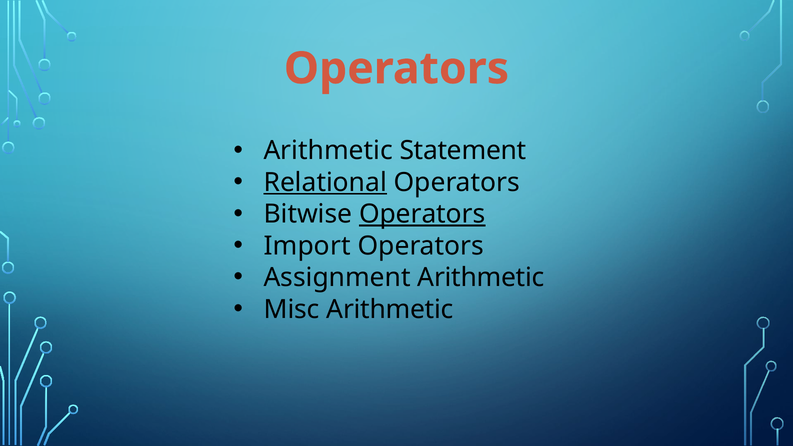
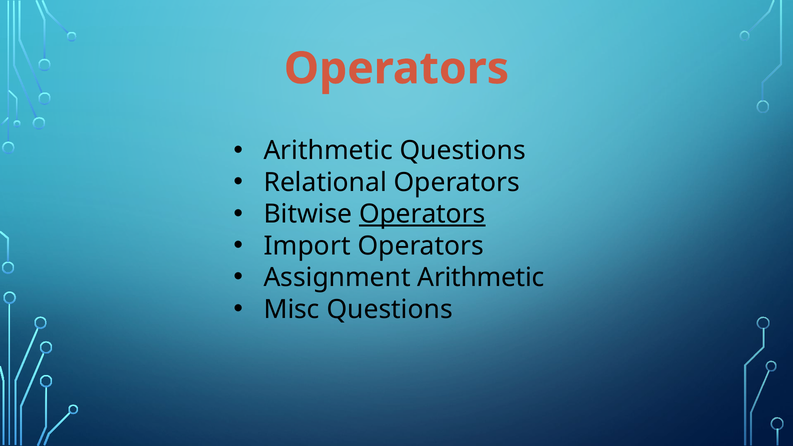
Arithmetic Statement: Statement -> Questions
Relational underline: present -> none
Misc Arithmetic: Arithmetic -> Questions
